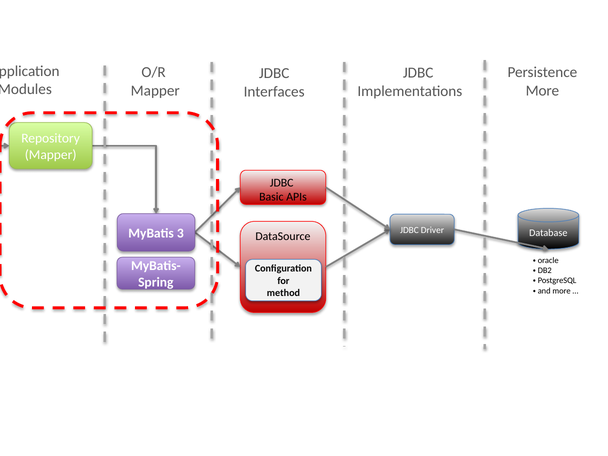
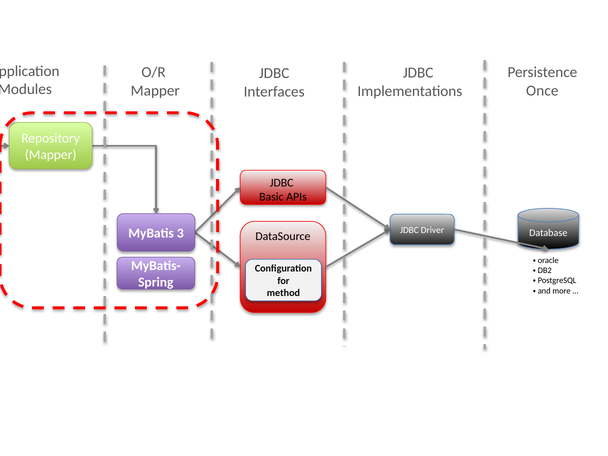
More at (542, 91): More -> Once
